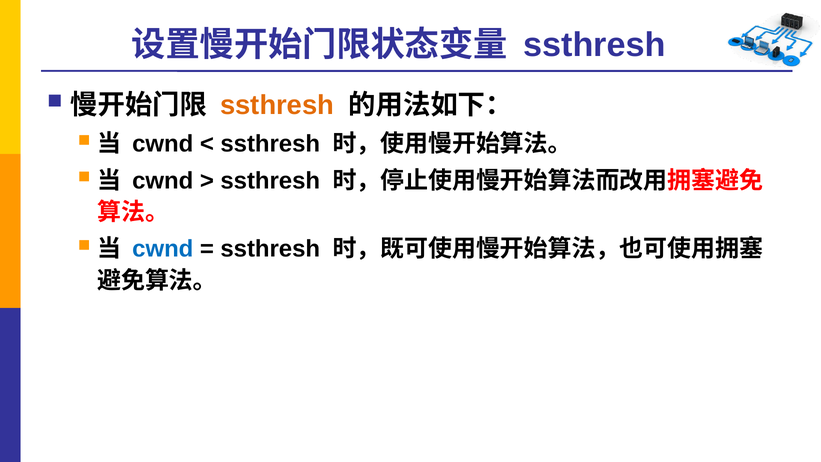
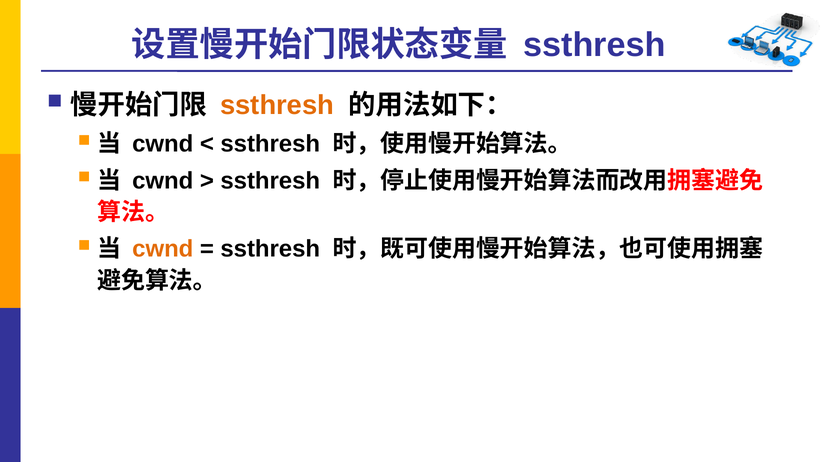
cwnd at (163, 249) colour: blue -> orange
